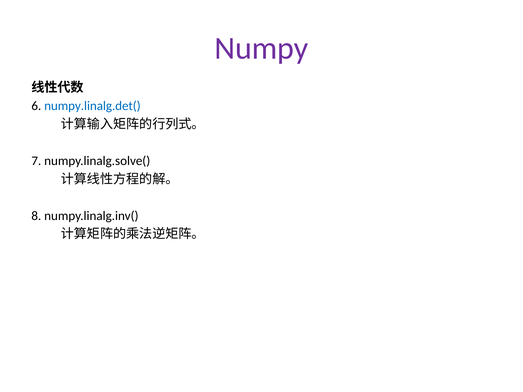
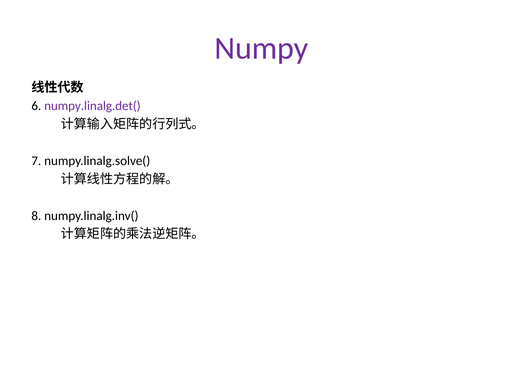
numpy.linalg.det( colour: blue -> purple
